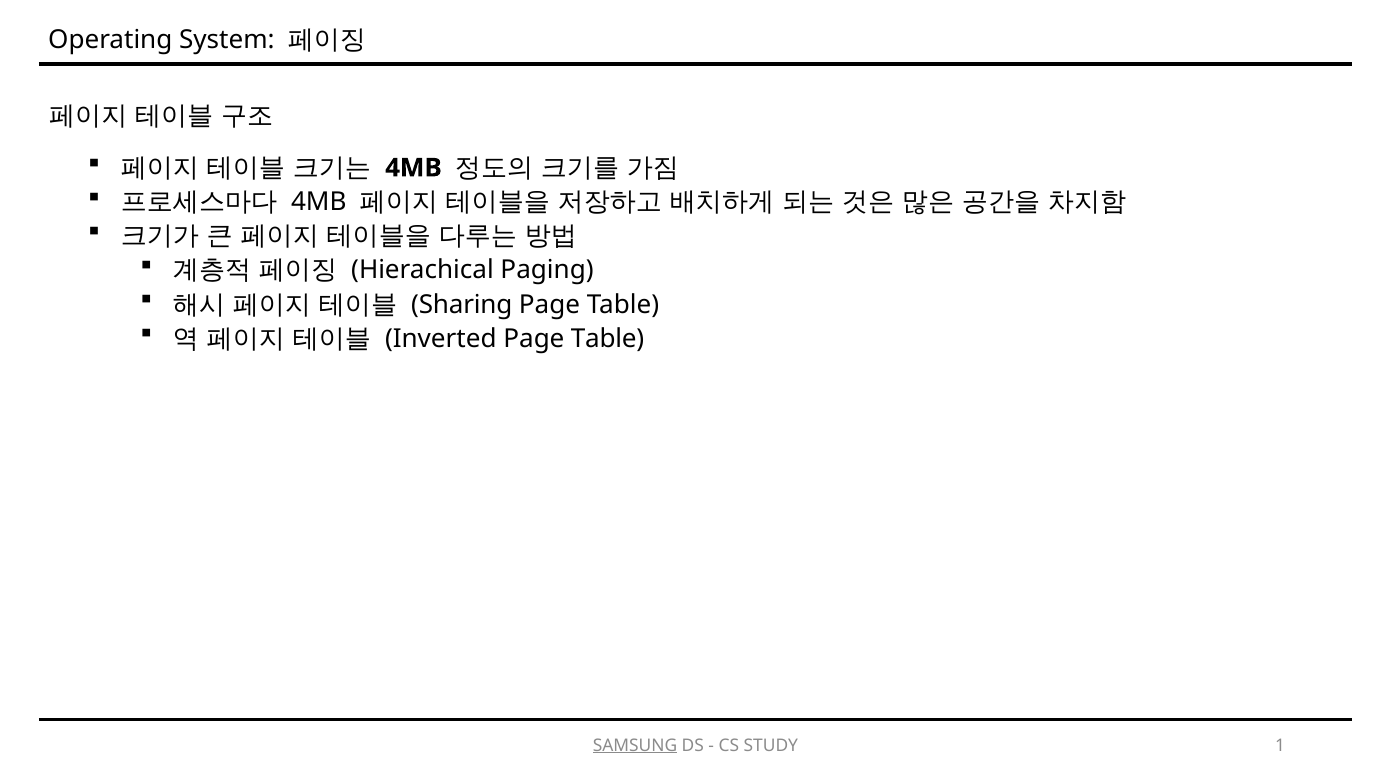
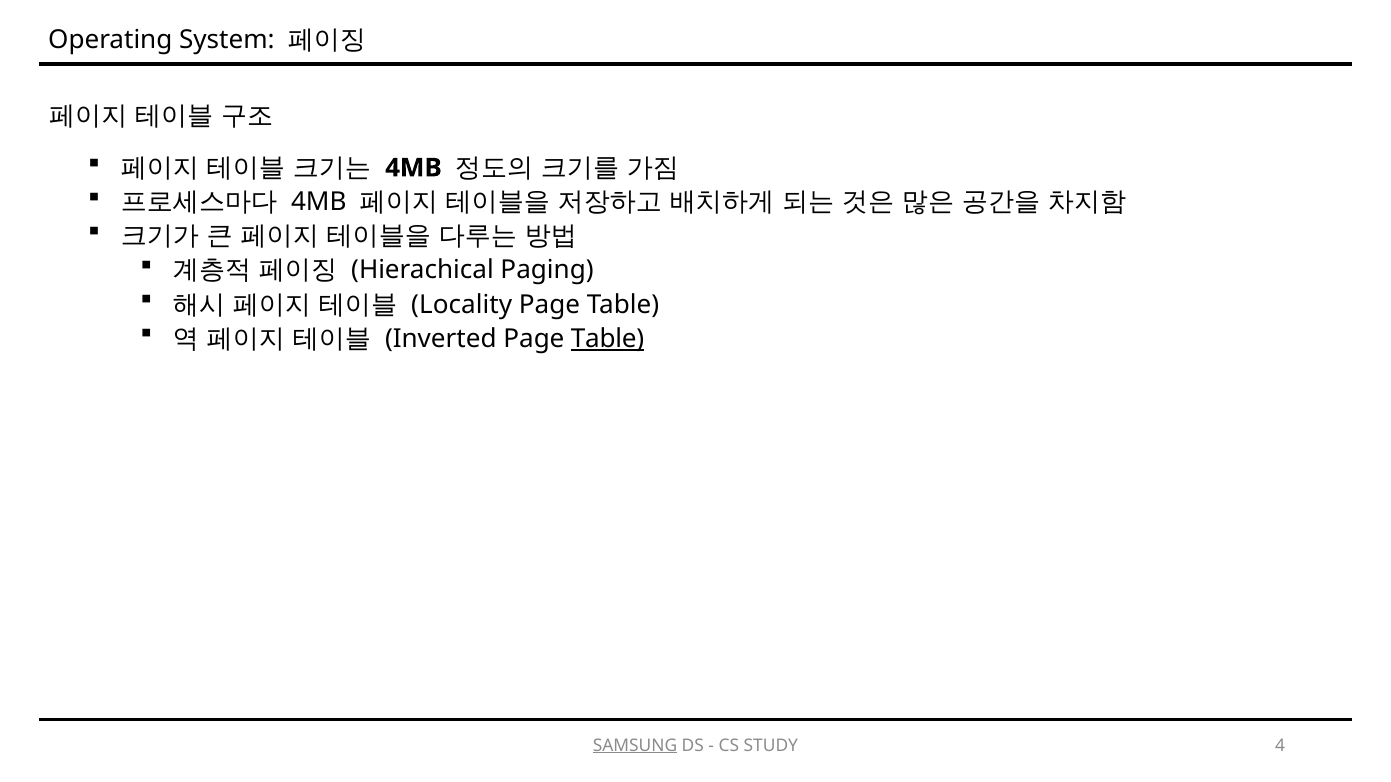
Sharing: Sharing -> Locality
Table at (608, 339) underline: none -> present
1: 1 -> 4
